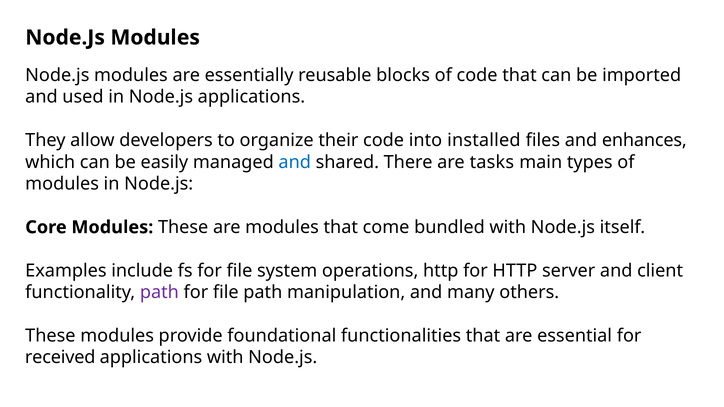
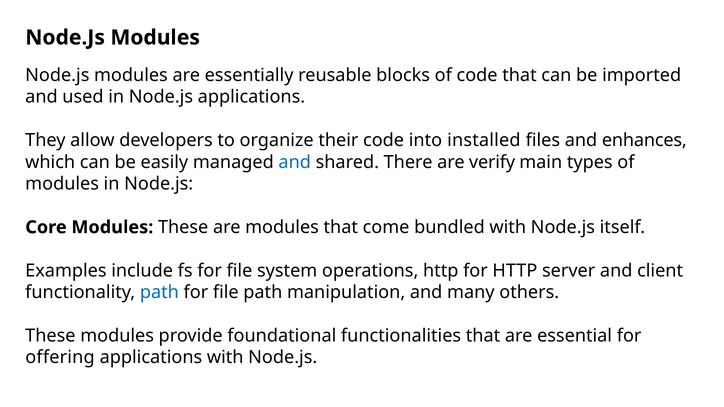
tasks: tasks -> verify
path at (159, 293) colour: purple -> blue
received: received -> offering
